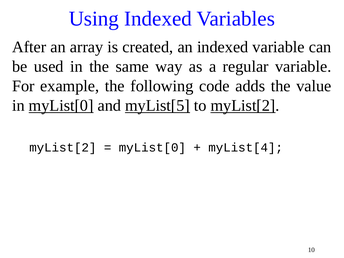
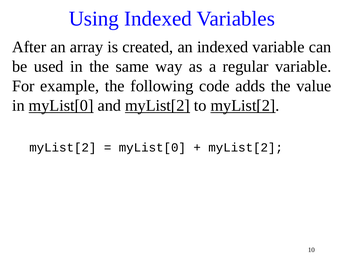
and myList[5: myList[5 -> myList[2
myList[4 at (246, 148): myList[4 -> myList[2
